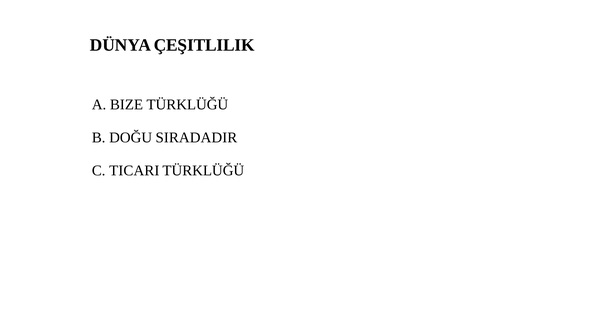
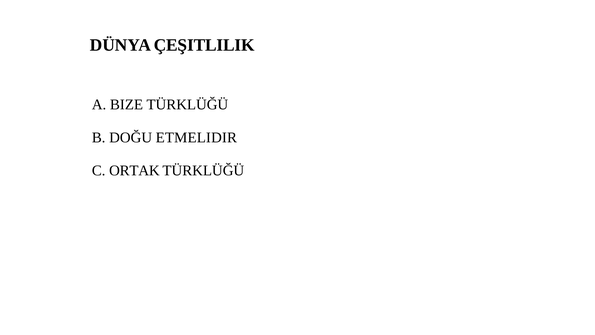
SIRADADIR: SIRADADIR -> ETMELIDIR
TICARI: TICARI -> ORTAK
